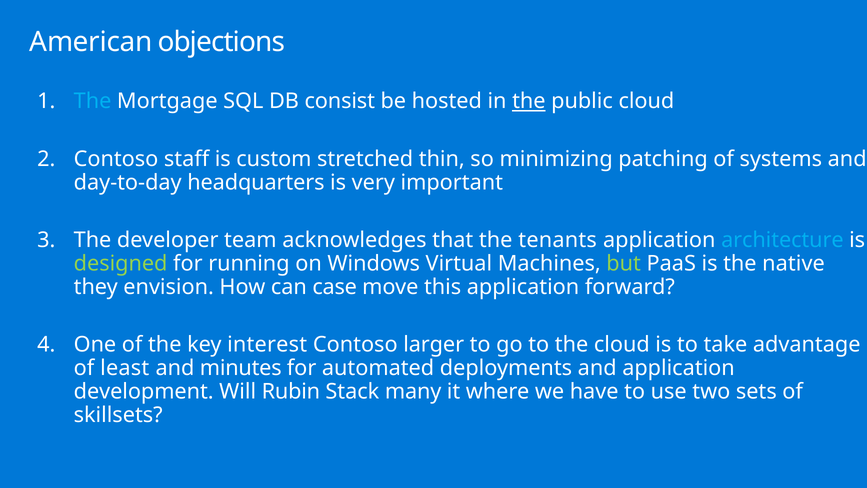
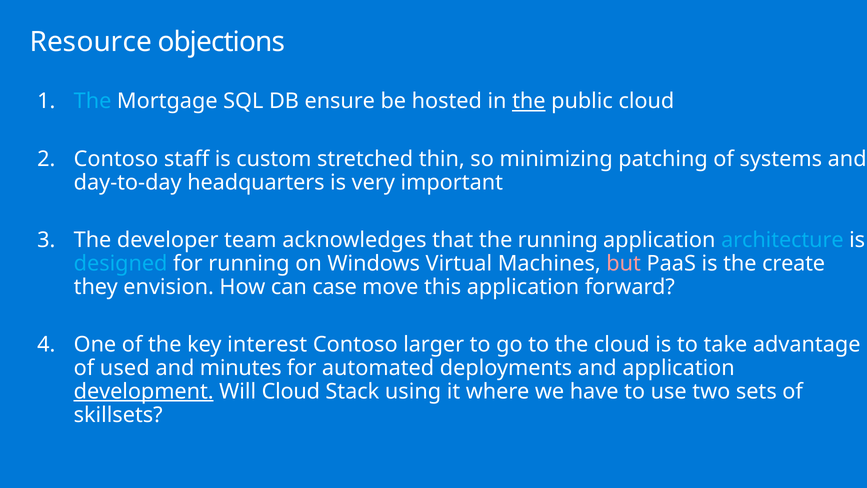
American: American -> Resource
consist: consist -> ensure
the tenants: tenants -> running
designed colour: light green -> light blue
but colour: light green -> pink
native: native -> create
least: least -> used
development underline: none -> present
Will Rubin: Rubin -> Cloud
many: many -> using
